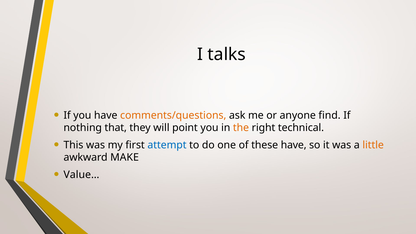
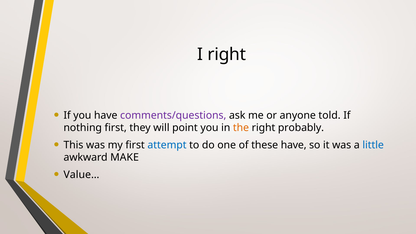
I talks: talks -> right
comments/questions colour: orange -> purple
find: find -> told
nothing that: that -> first
technical: technical -> probably
little colour: orange -> blue
